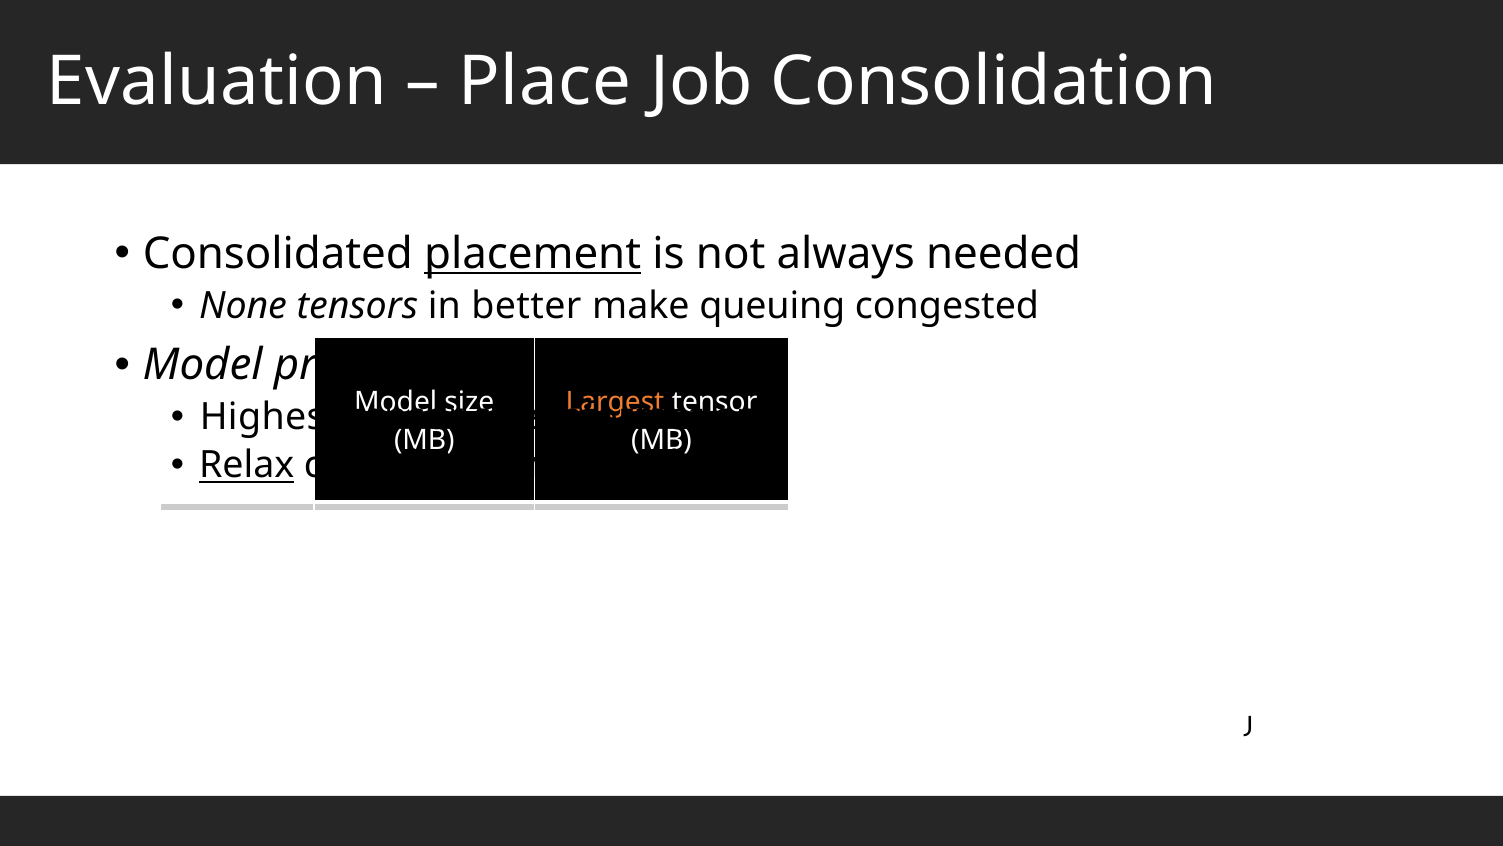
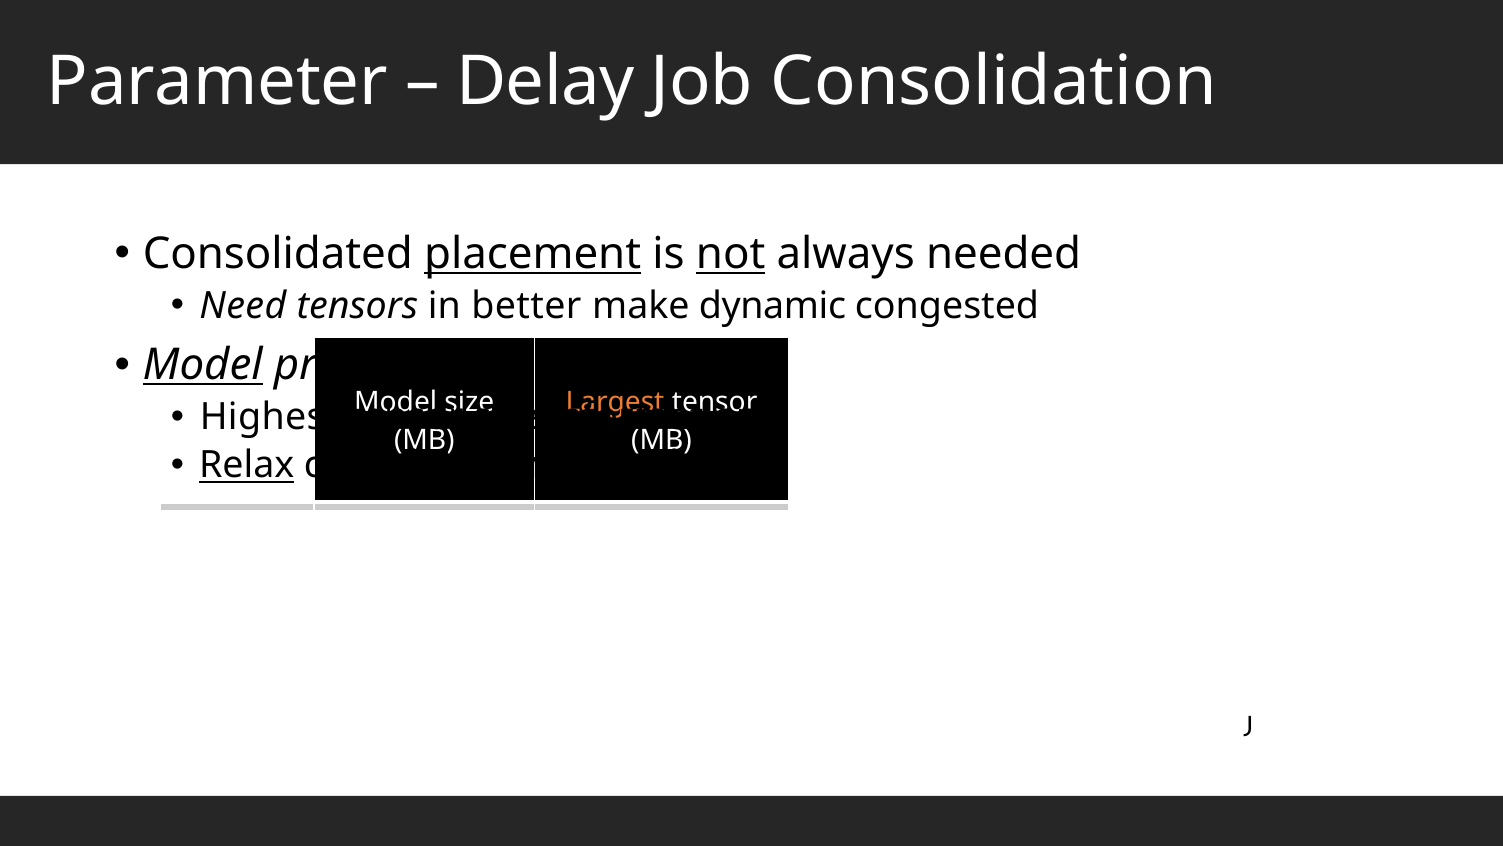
Evaluation: Evaluation -> Parameter
Place: Place -> Delay
not at (731, 254) underline: none -> present
None: None -> Need
queuing: queuing -> dynamic
Model at (203, 365) underline: none -> present
